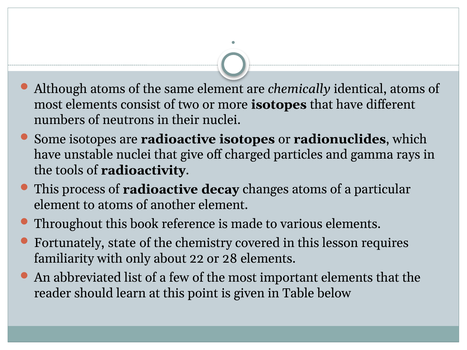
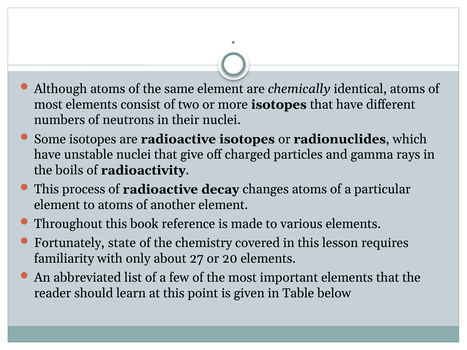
tools: tools -> boils
22: 22 -> 27
28: 28 -> 20
